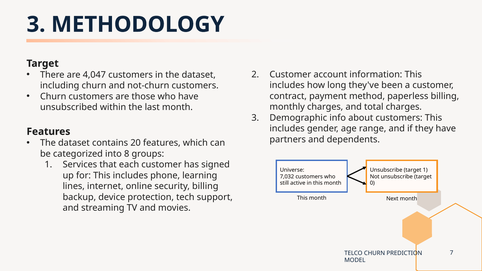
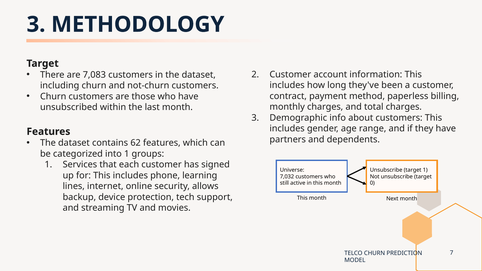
4,047: 4,047 -> 7,083
20: 20 -> 62
into 8: 8 -> 1
security billing: billing -> allows
